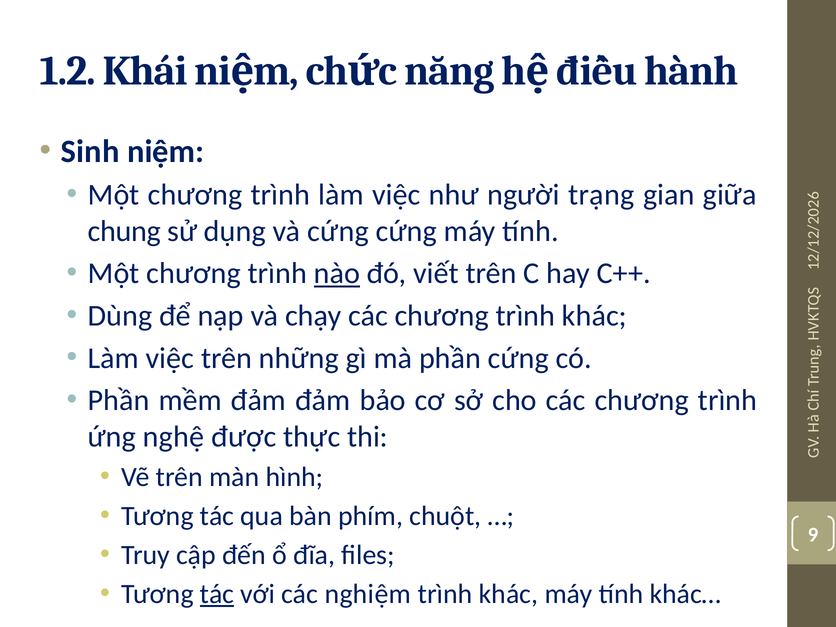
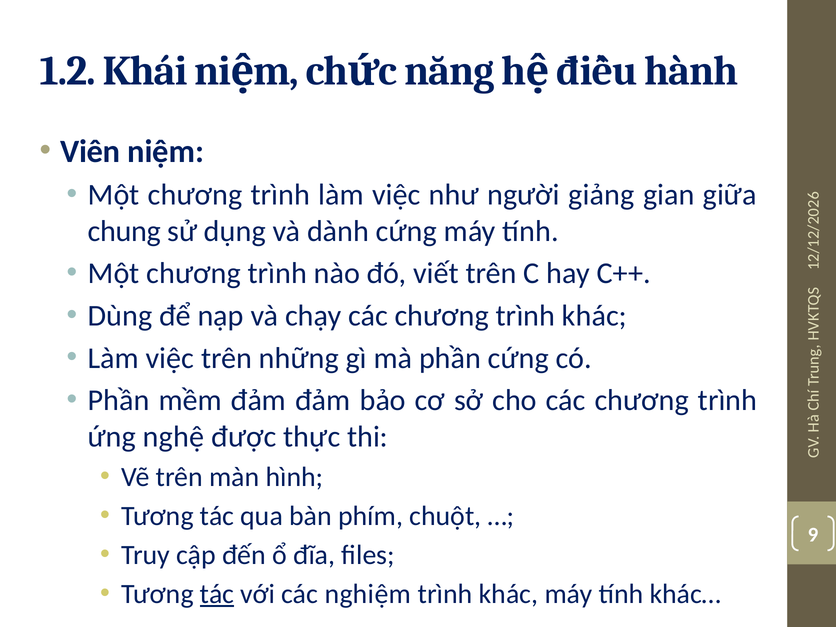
Sinh: Sinh -> Viên
trạng: trạng -> giảng
và cứng: cứng -> dành
nào underline: present -> none
